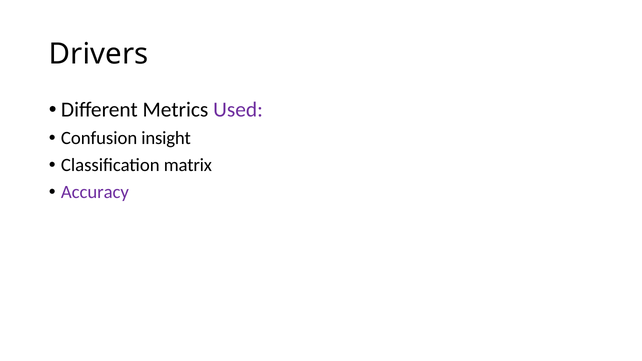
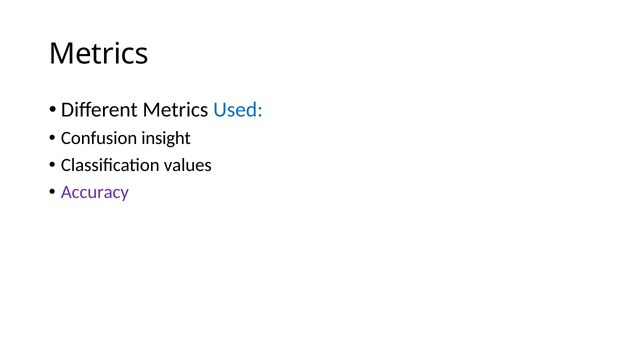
Drivers at (99, 54): Drivers -> Metrics
Used colour: purple -> blue
matrix: matrix -> values
